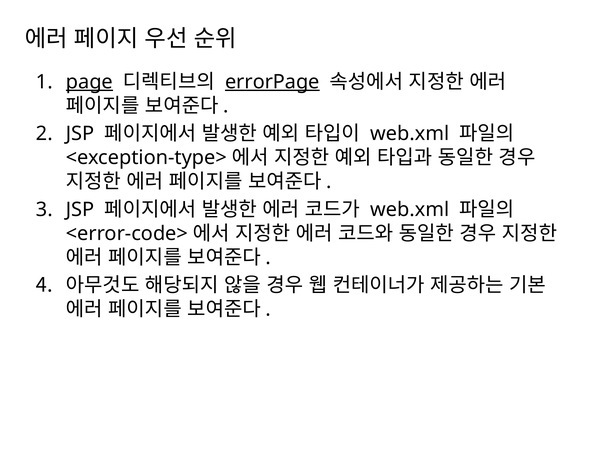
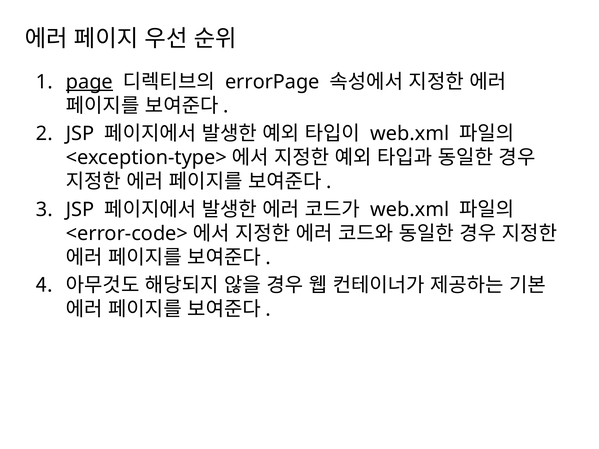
errorPage underline: present -> none
